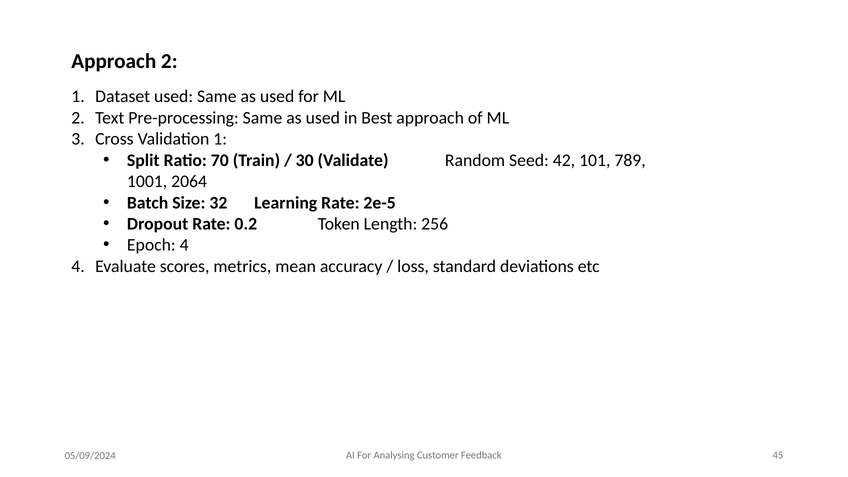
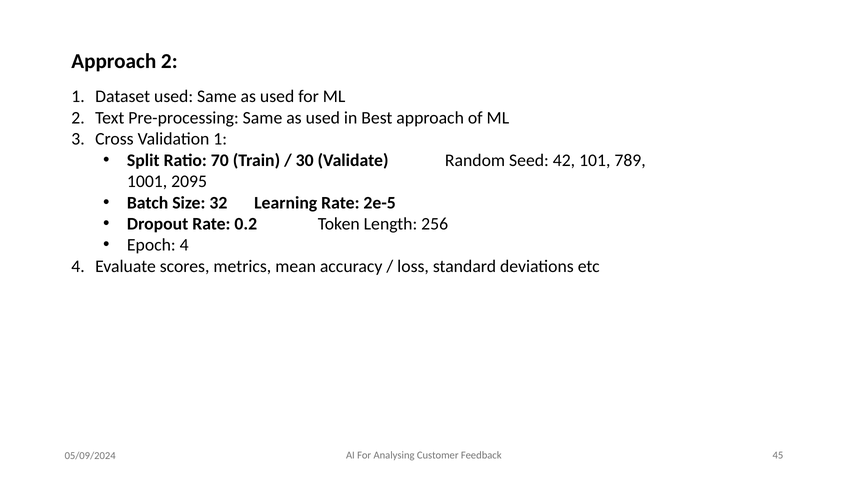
2064: 2064 -> 2095
